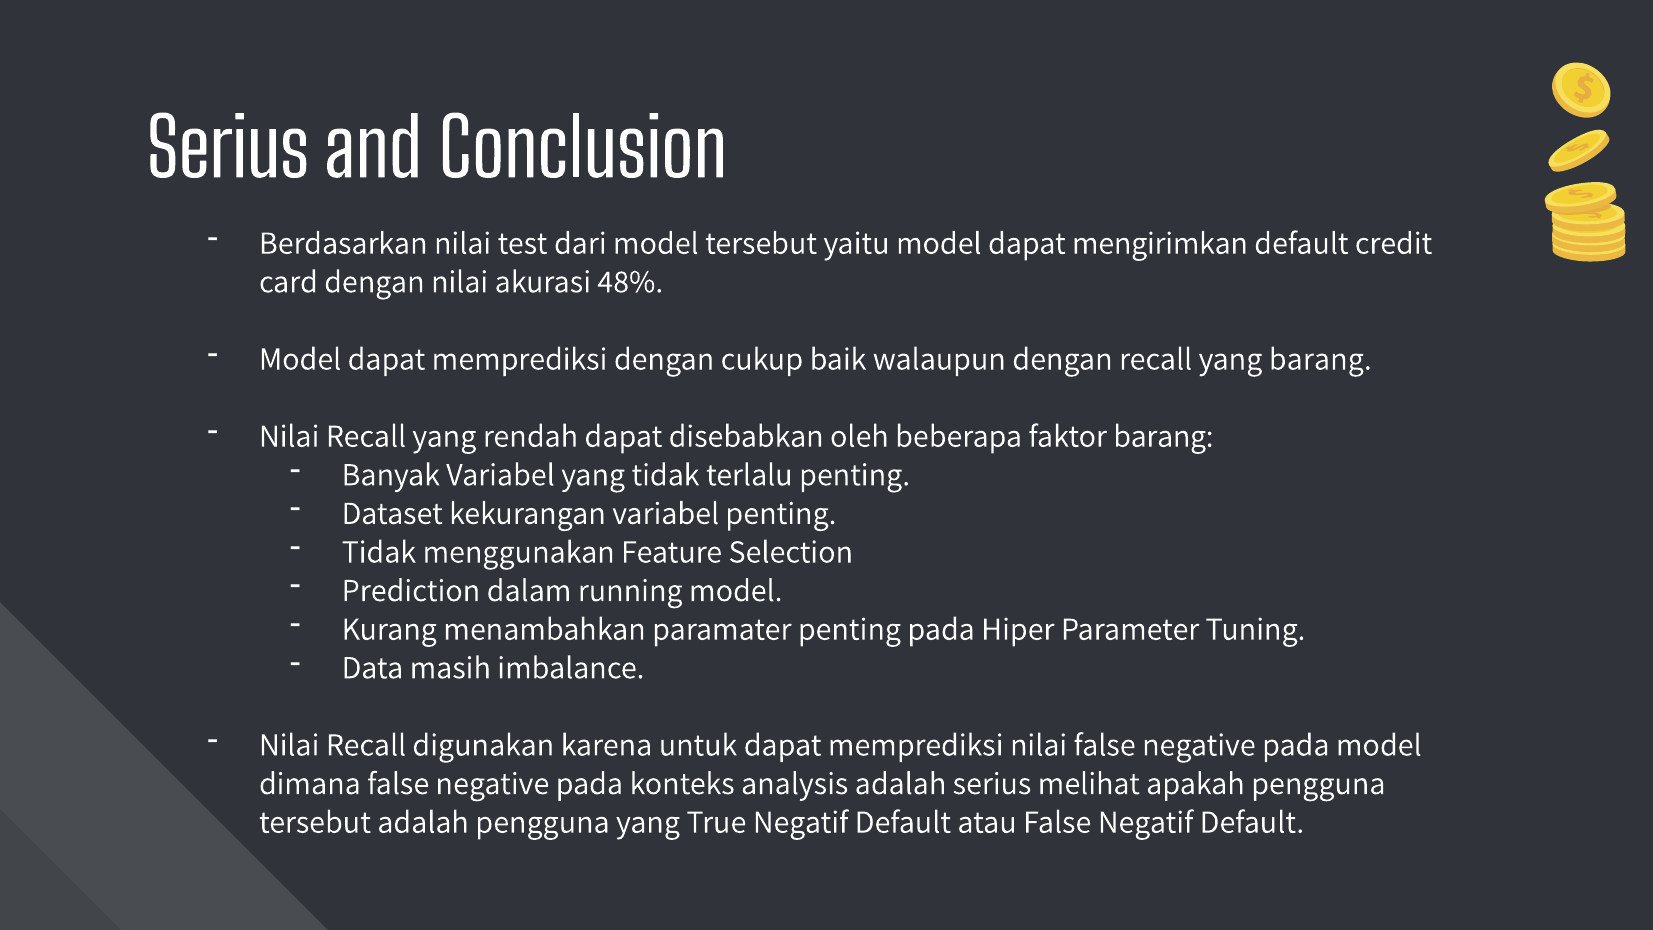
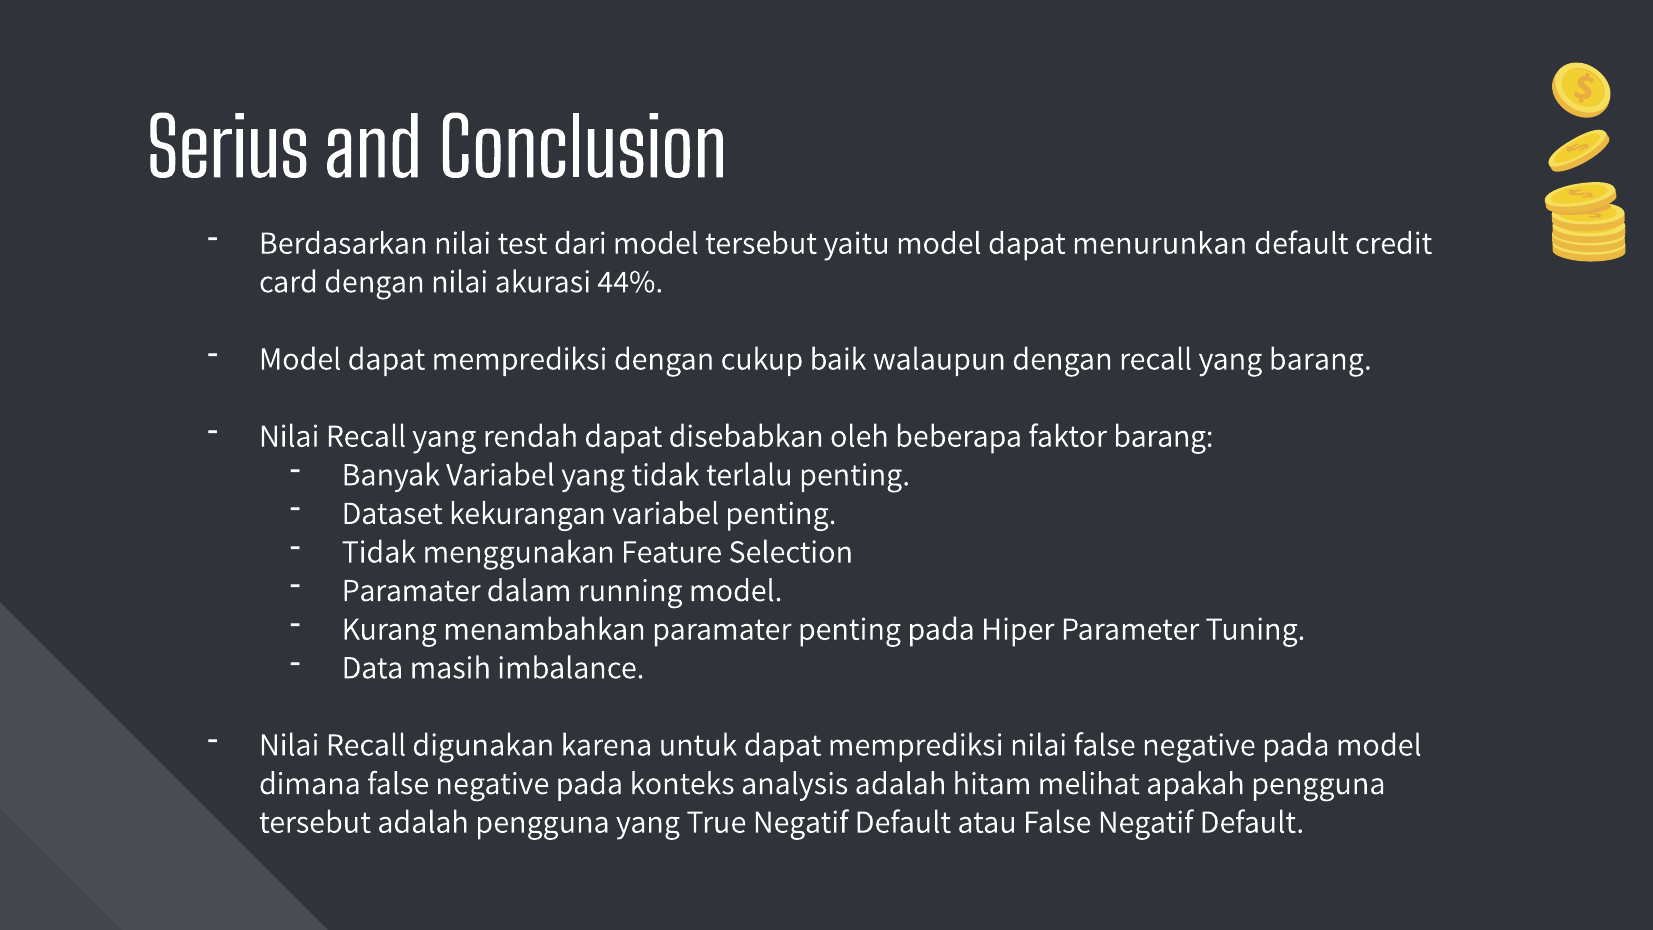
mengirimkan: mengirimkan -> menurunkan
48%: 48% -> 44%
Prediction at (411, 590): Prediction -> Paramater
adalah serius: serius -> hitam
